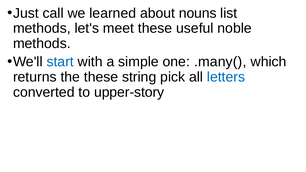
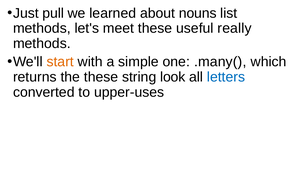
call: call -> pull
noble: noble -> really
start colour: blue -> orange
pick: pick -> look
upper-story: upper-story -> upper-uses
